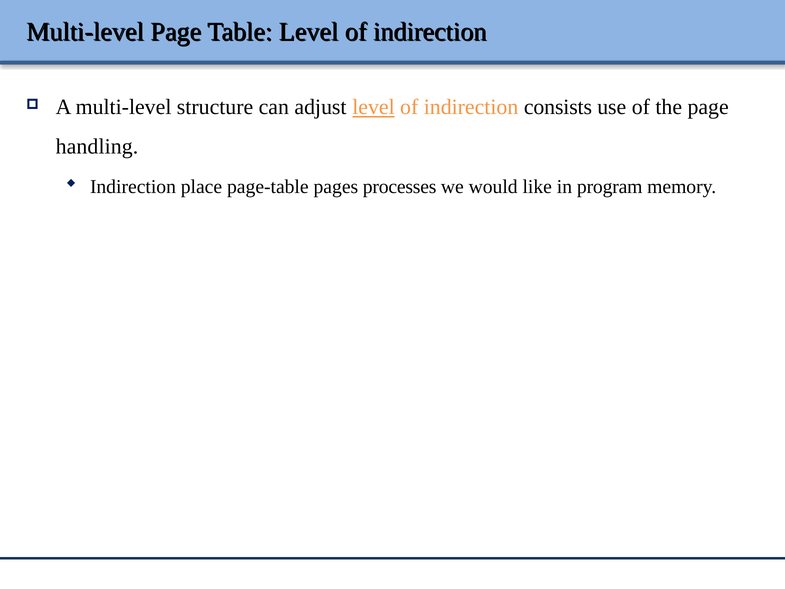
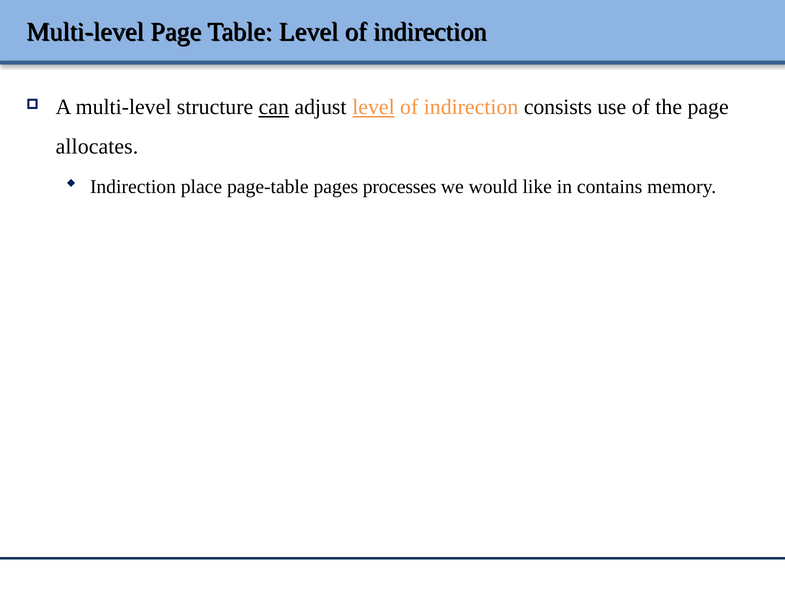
can underline: none -> present
handling: handling -> allocates
program: program -> contains
